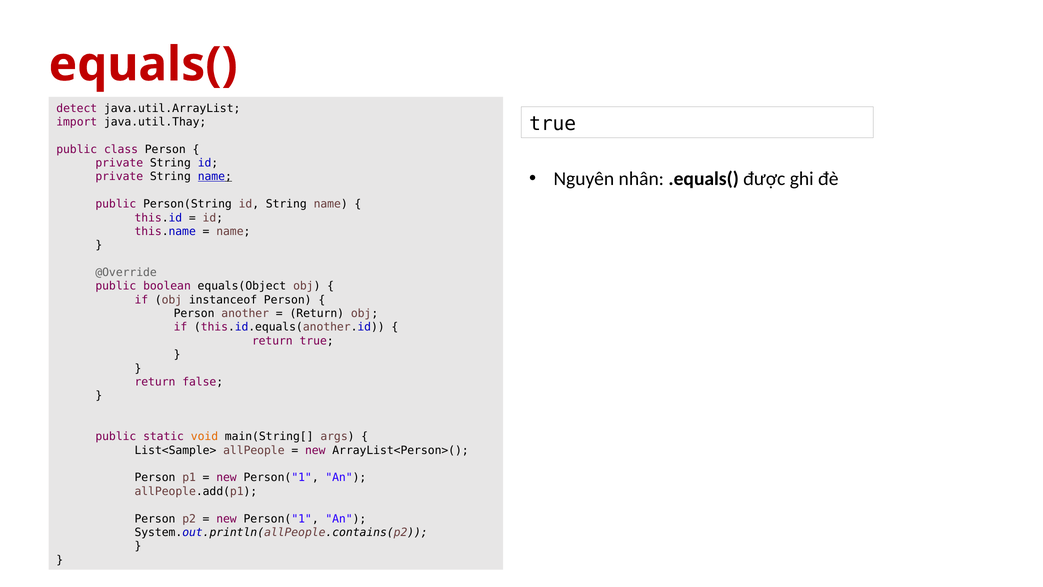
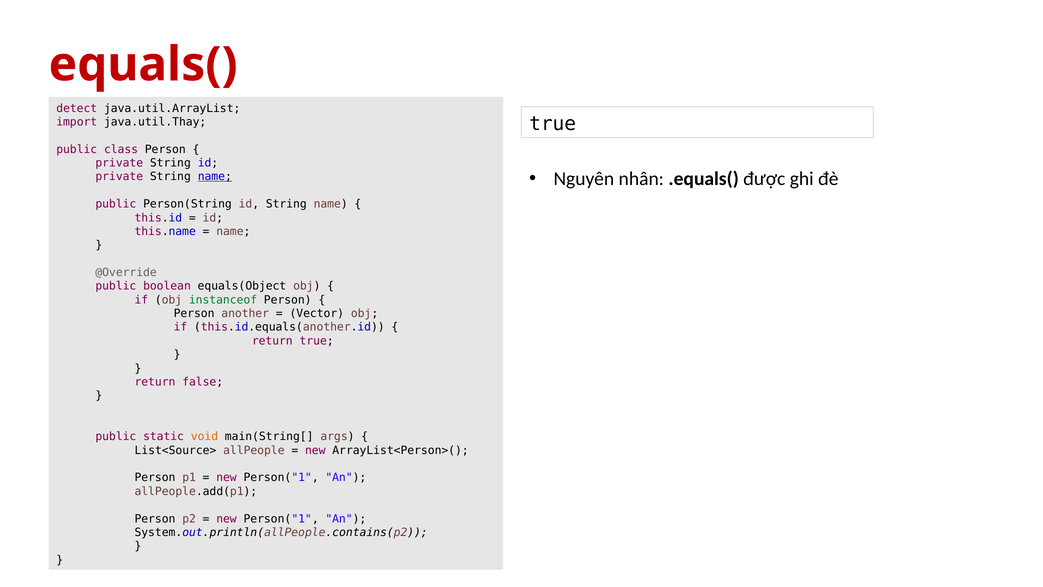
instanceof colour: black -> green
Return at (317, 313): Return -> Vector
List<Sample>: List<Sample> -> List<Source>
